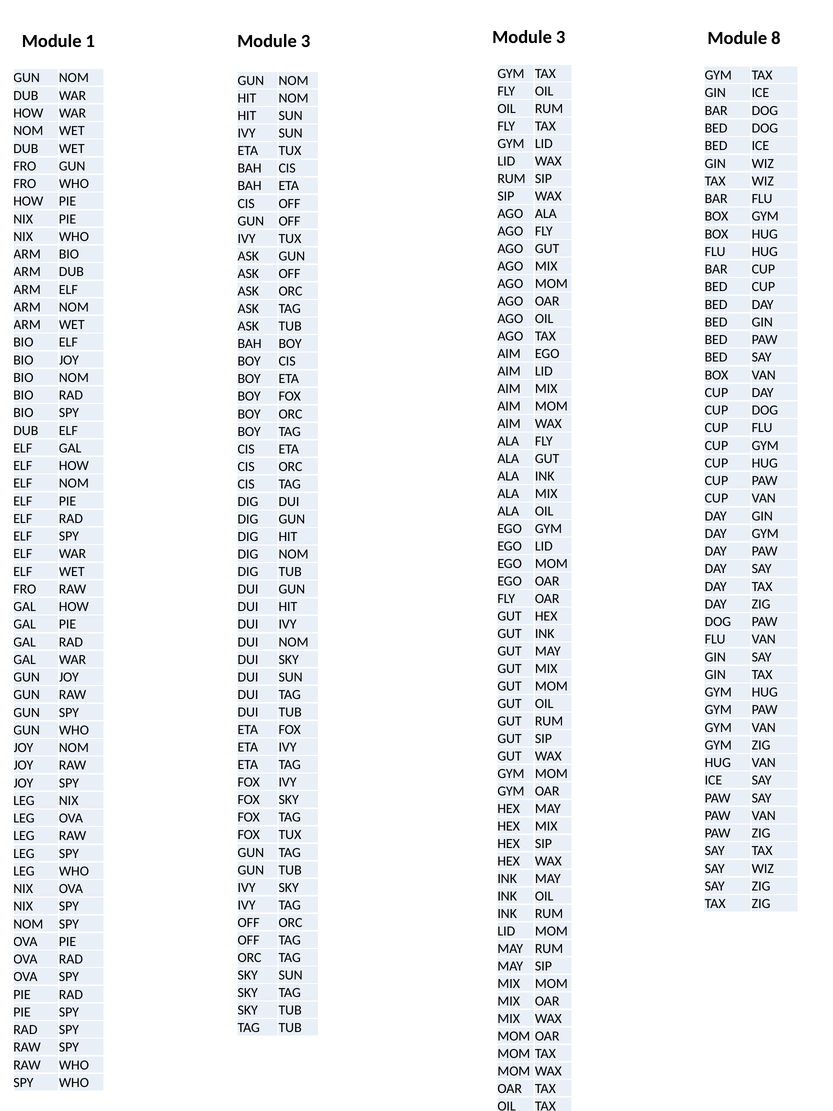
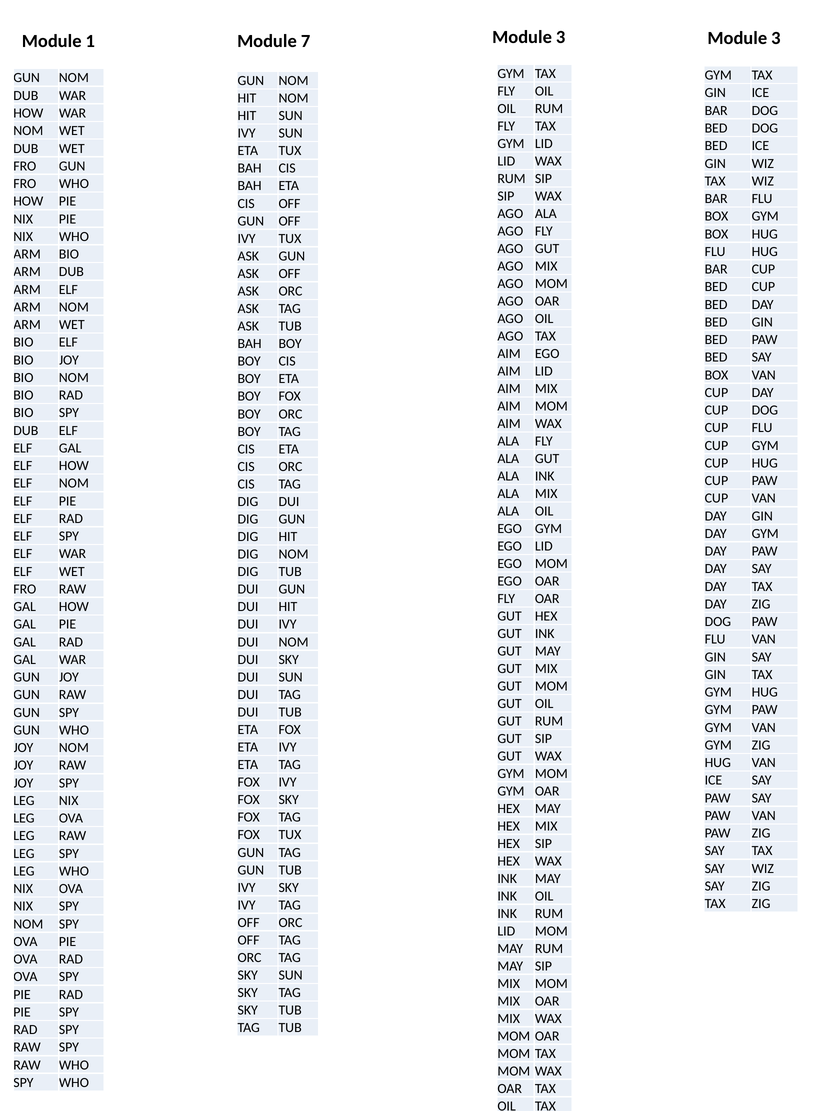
1 Module 3: 3 -> 7
3 Module 8: 8 -> 3
